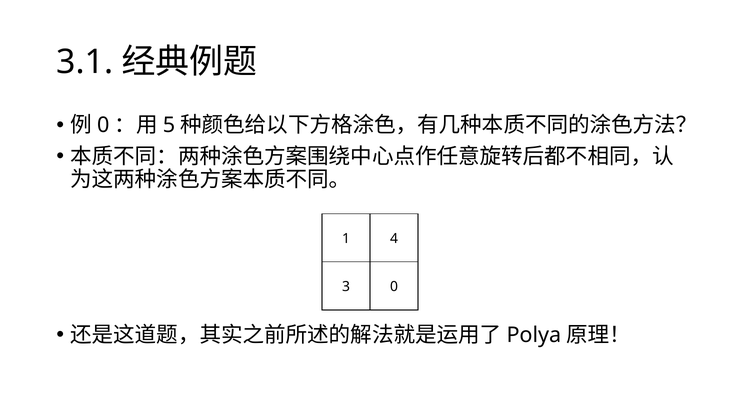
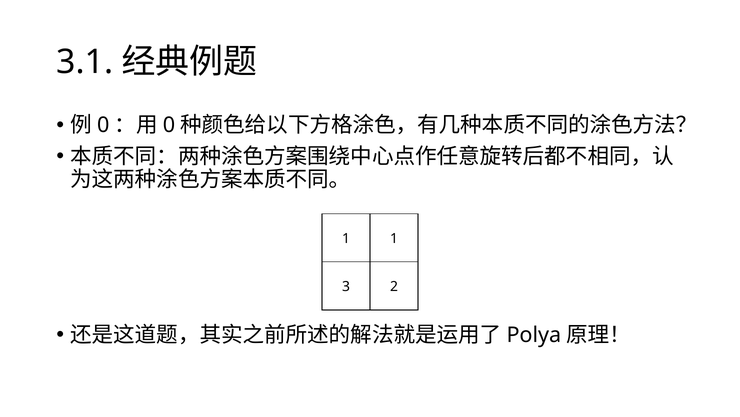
5 at (169, 125): 5 -> 0
1 4: 4 -> 1
3 0: 0 -> 2
